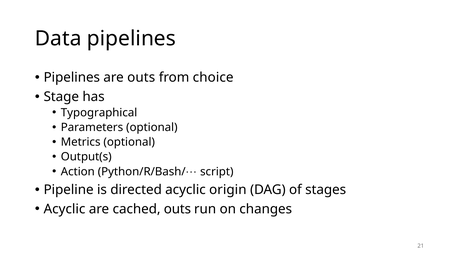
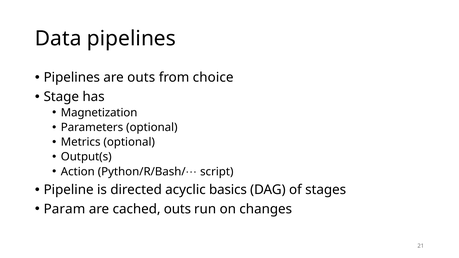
Typographical: Typographical -> Magnetization
origin: origin -> basics
Acyclic at (64, 209): Acyclic -> Param
